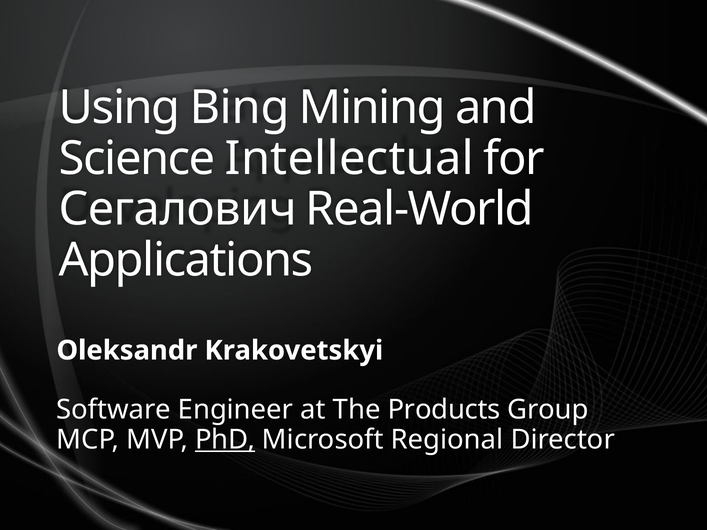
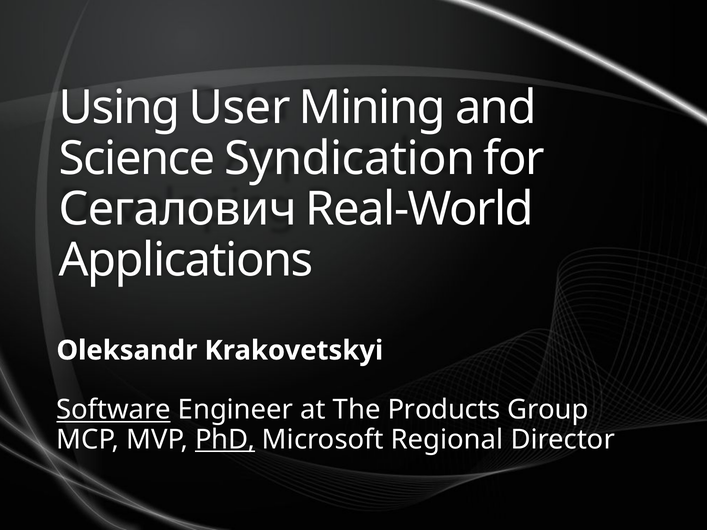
Bing: Bing -> User
Intellectual: Intellectual -> Syndication
Software underline: none -> present
